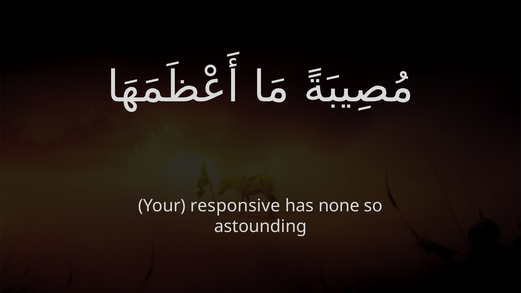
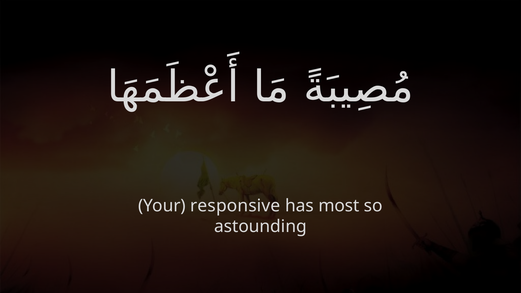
none: none -> most
